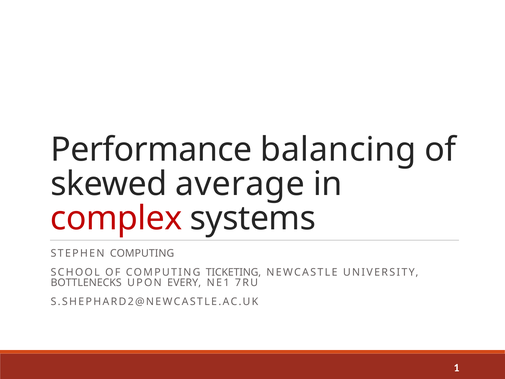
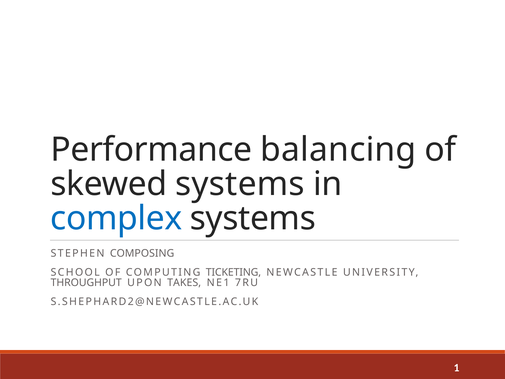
skewed average: average -> systems
complex colour: red -> blue
STEPHEN COMPUTING: COMPUTING -> COMPOSING
BOTTLENECKS: BOTTLENECKS -> THROUGHPUT
EVERY: EVERY -> TAKES
